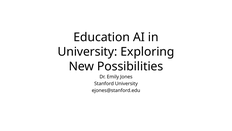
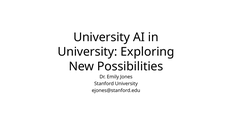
Education at (102, 37): Education -> University
